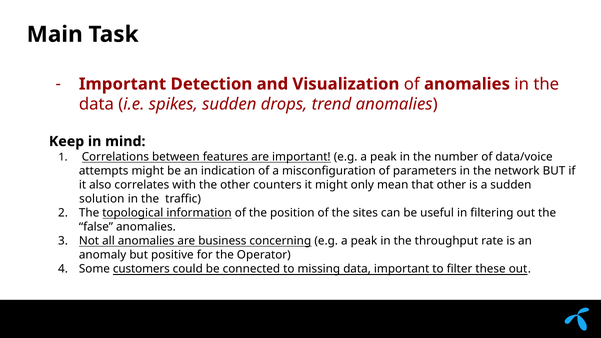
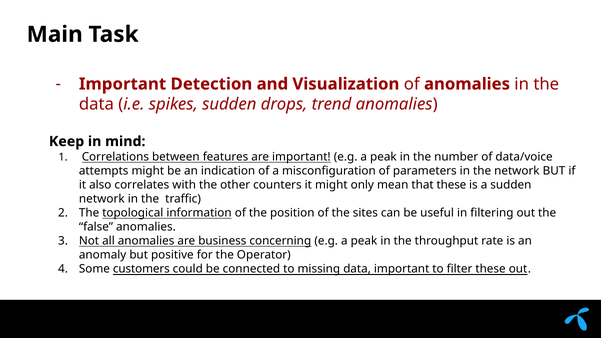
that other: other -> these
solution at (102, 199): solution -> network
